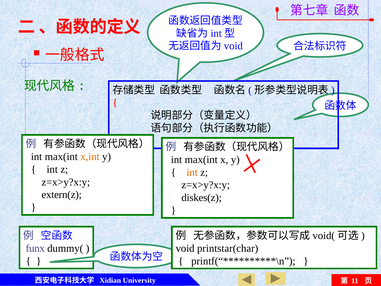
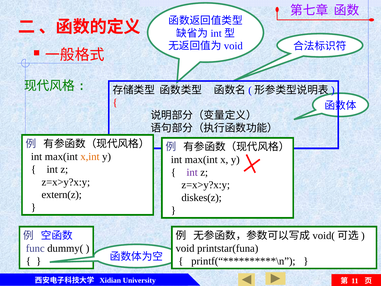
int at (192, 172) colour: orange -> purple
funx: funx -> func
printstar(char: printstar(char -> printstar(funa
